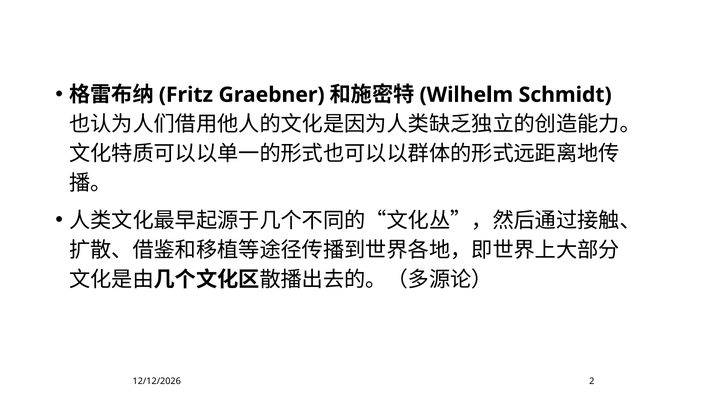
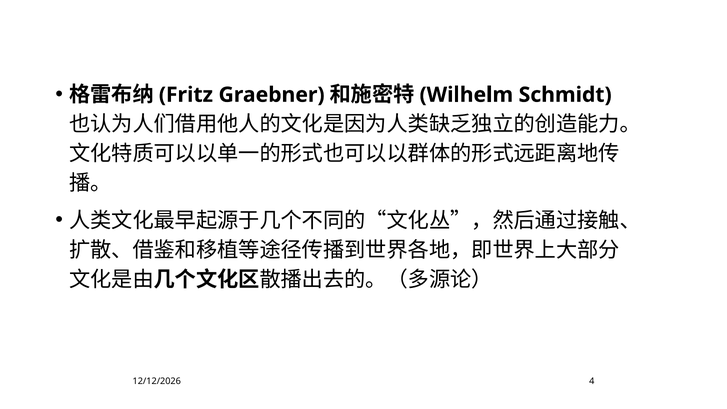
2: 2 -> 4
